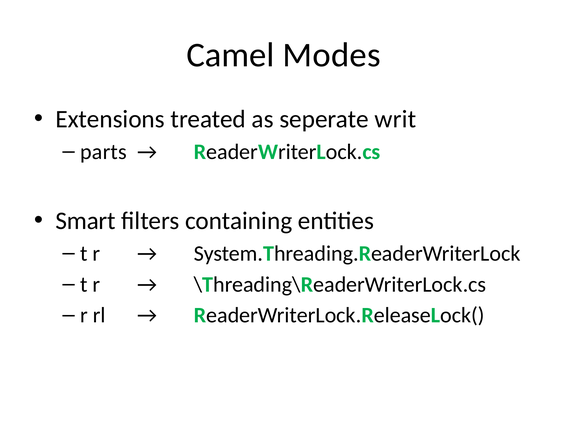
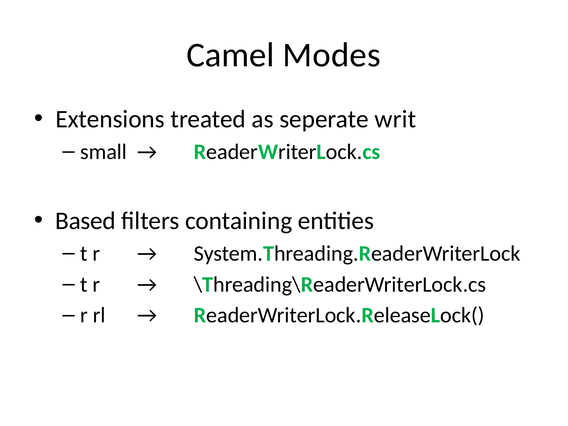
parts: parts -> small
Smart: Smart -> Based
